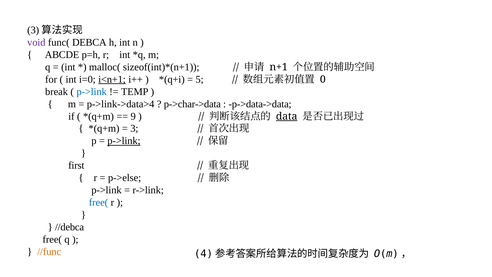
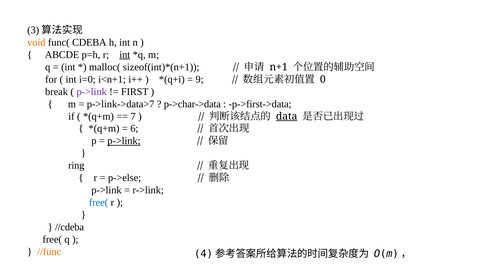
void colour: purple -> orange
DEBCA: DEBCA -> CDEBA
int at (125, 55) underline: none -> present
i<n+1 underline: present -> none
5: 5 -> 9
p->link at (92, 92) colour: blue -> purple
TEMP: TEMP -> FIRST
p->link->data>4: p->link->data>4 -> p->link->data>7
p->data->data: p->data->data -> p->first->data
9: 9 -> 7
3: 3 -> 6
first: first -> ring
//debca: //debca -> //cdeba
